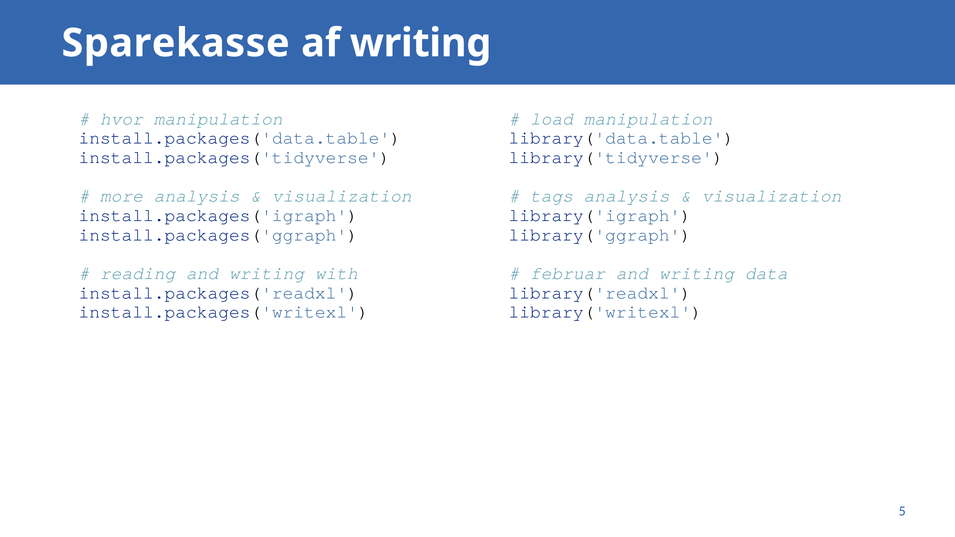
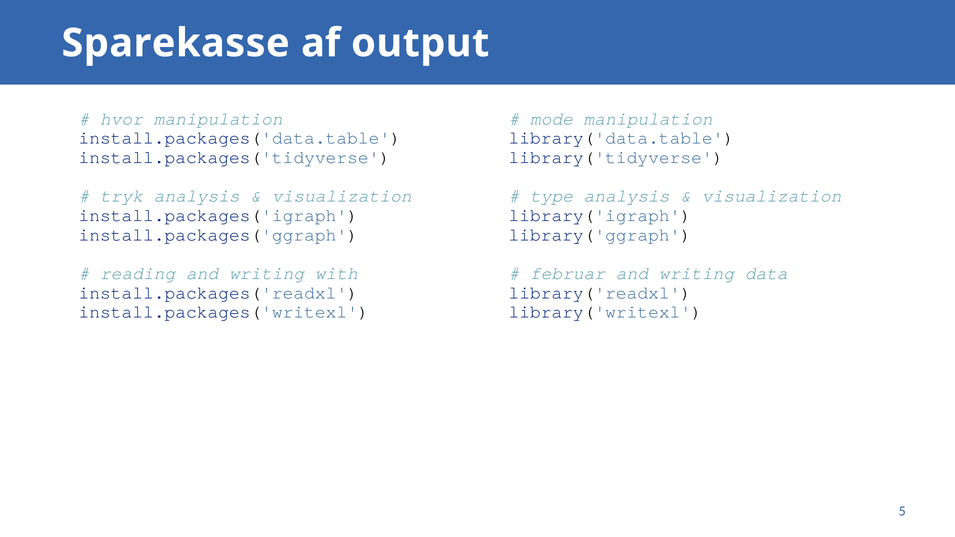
af writing: writing -> output
load: load -> mode
more: more -> tryk
tags: tags -> type
